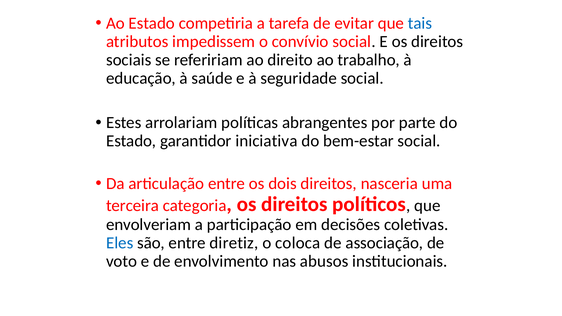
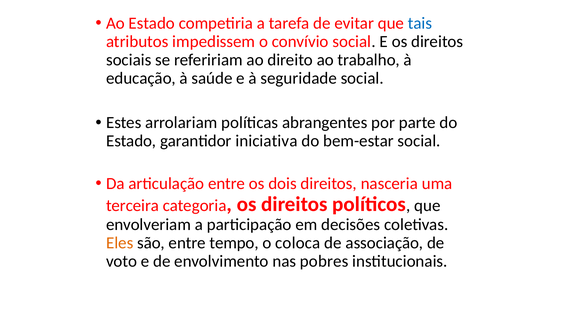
Eles colour: blue -> orange
diretiz: diretiz -> tempo
abusos: abusos -> pobres
